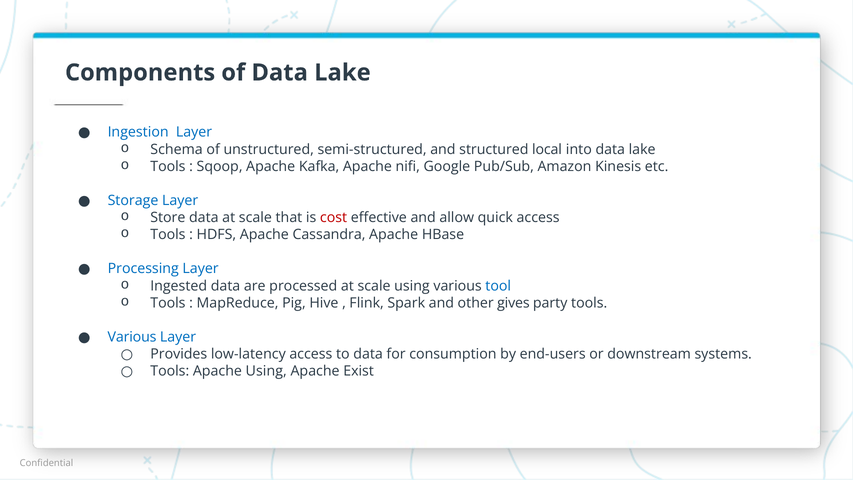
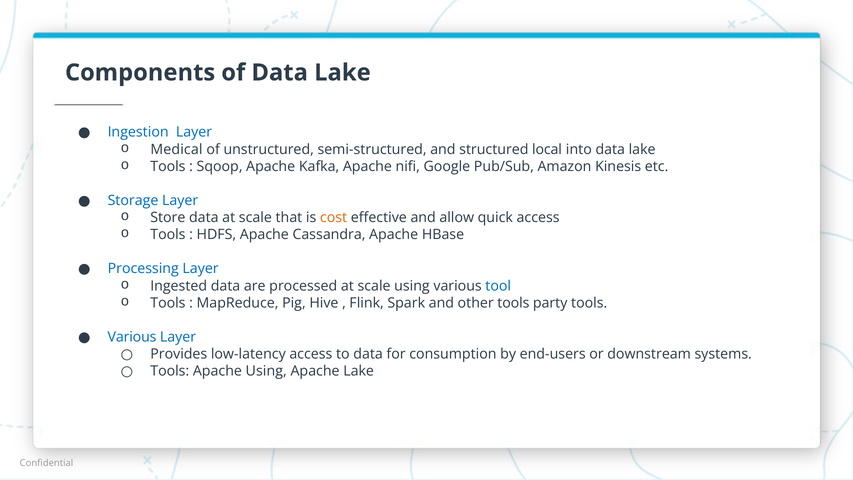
Schema: Schema -> Medical
cost colour: red -> orange
other gives: gives -> tools
Apache Exist: Exist -> Lake
